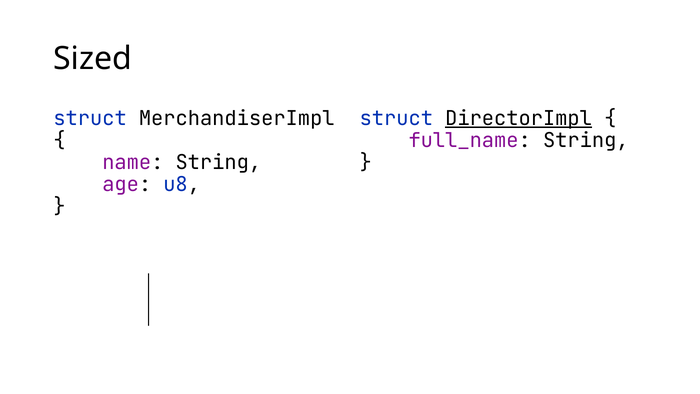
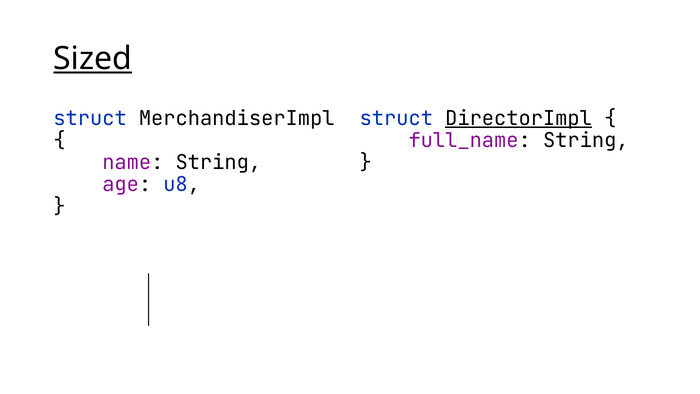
Sized underline: none -> present
